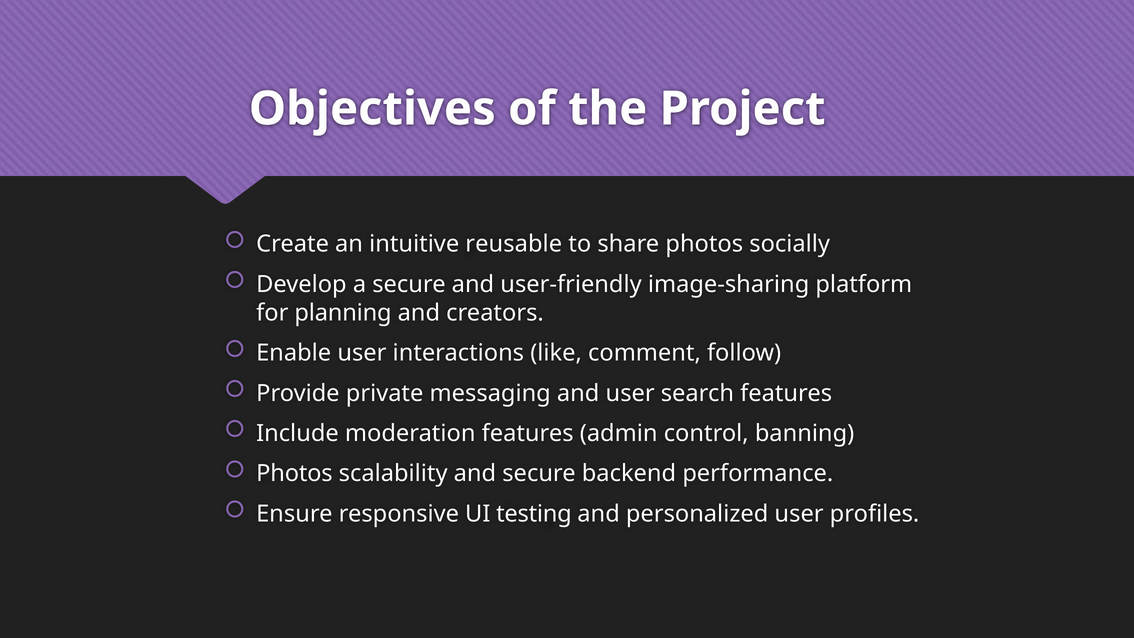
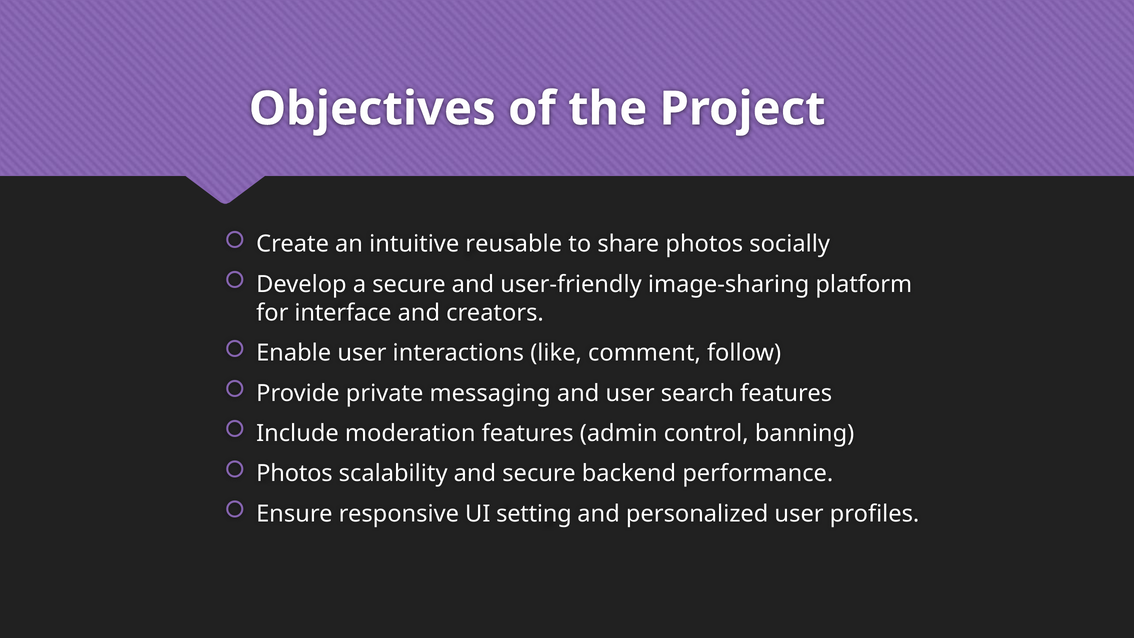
planning: planning -> interface
testing: testing -> setting
